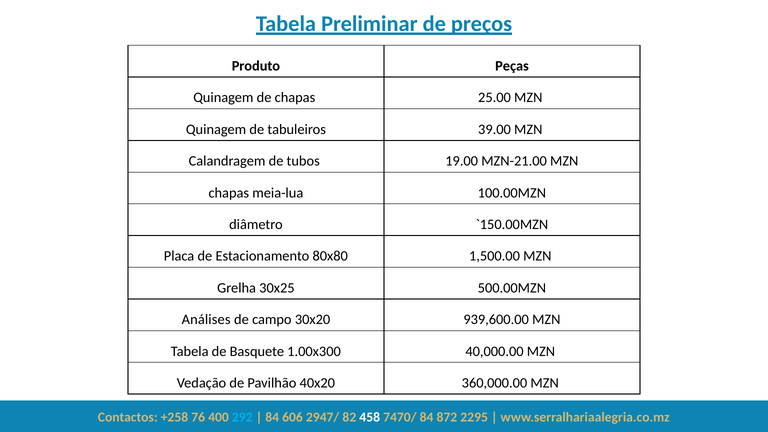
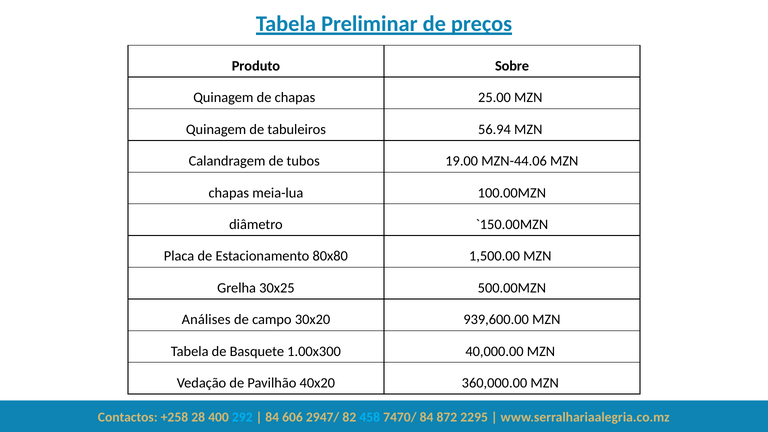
Peças: Peças -> Sobre
39.00: 39.00 -> 56.94
MZN-21.00: MZN-21.00 -> MZN-44.06
76: 76 -> 28
458 colour: white -> light blue
